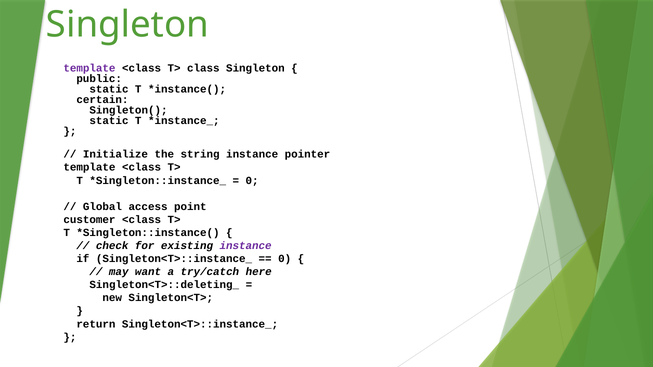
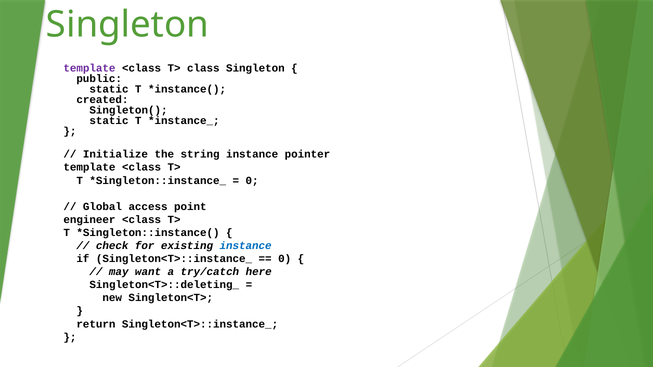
certain: certain -> created
customer: customer -> engineer
instance at (246, 246) colour: purple -> blue
